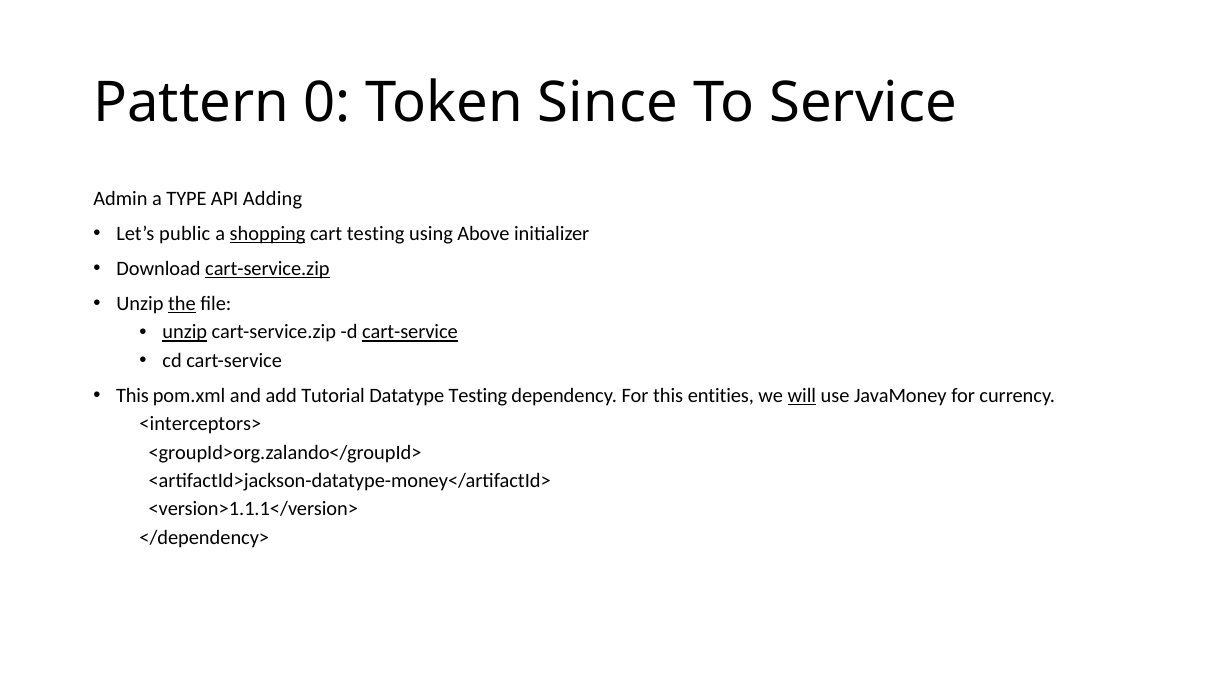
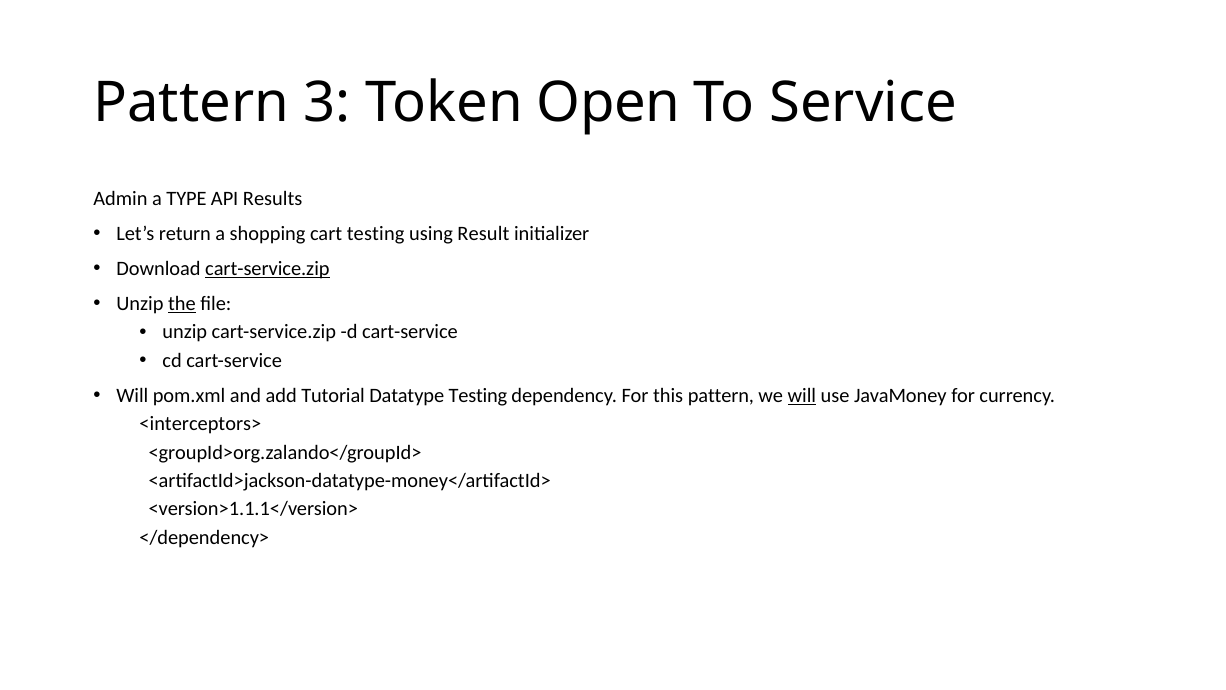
0: 0 -> 3
Since: Since -> Open
Adding: Adding -> Results
public: public -> return
shopping underline: present -> none
Above: Above -> Result
unzip at (185, 332) underline: present -> none
cart-service at (410, 332) underline: present -> none
This at (132, 395): This -> Will
this entities: entities -> pattern
